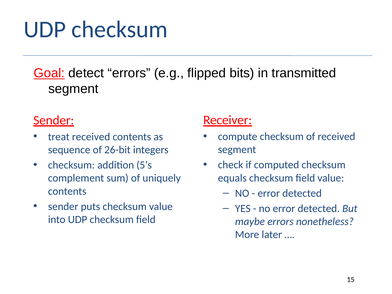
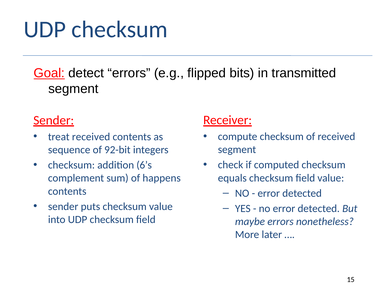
26-bit: 26-bit -> 92-bit
5’s: 5’s -> 6’s
uniquely: uniquely -> happens
